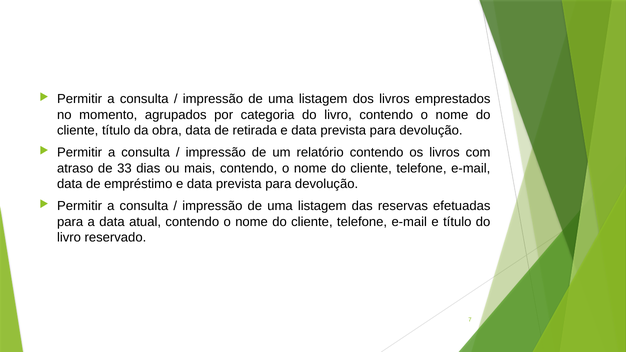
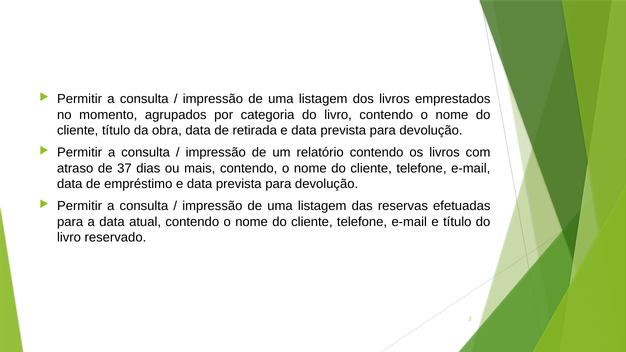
33: 33 -> 37
